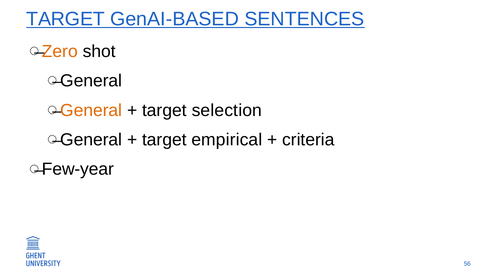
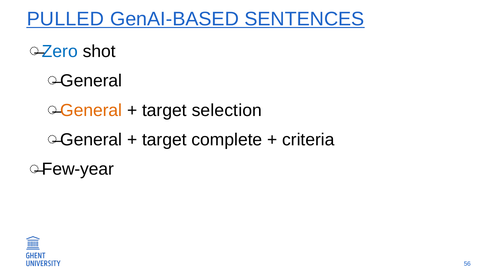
TARGET at (66, 19): TARGET -> PULLED
Zero colour: orange -> blue
empirical: empirical -> complete
